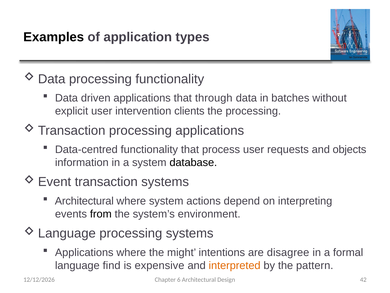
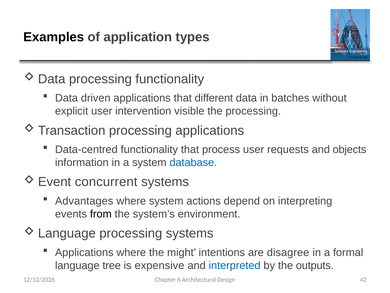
through: through -> different
clients: clients -> visible
database colour: black -> blue
transaction: transaction -> concurrent
Architectural at (84, 201): Architectural -> Advantages
find: find -> tree
interpreted colour: orange -> blue
pattern: pattern -> outputs
